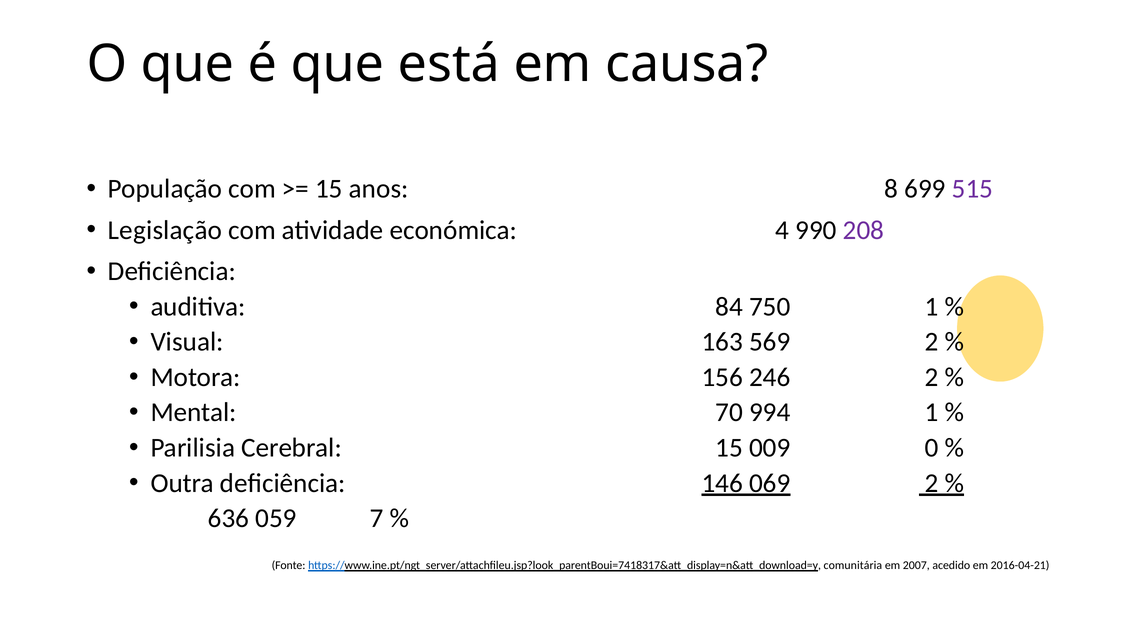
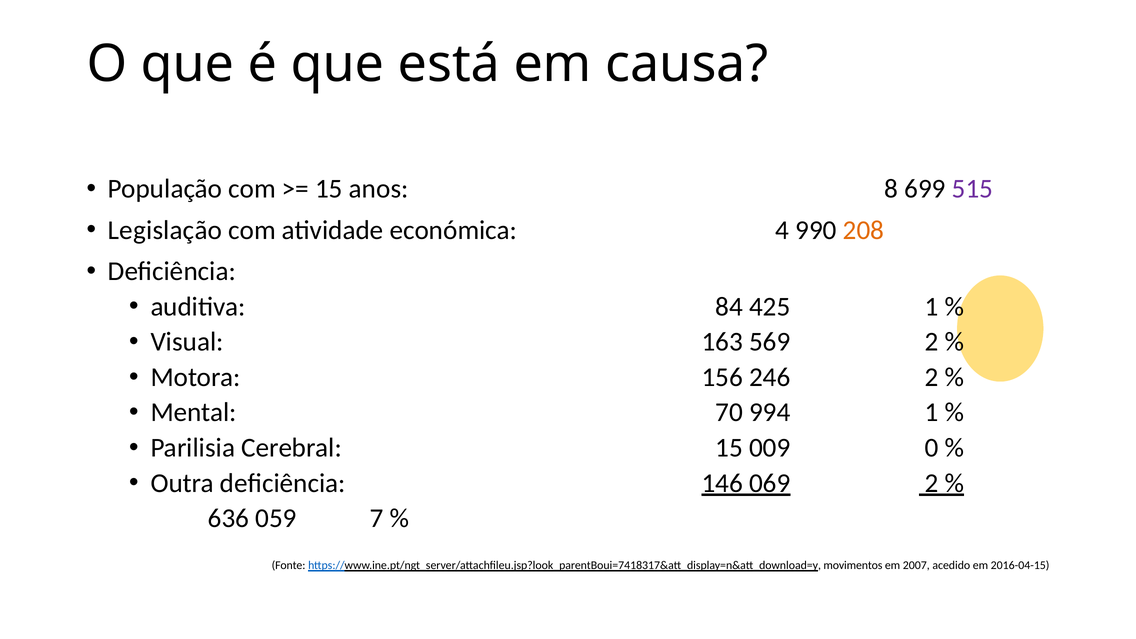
208 colour: purple -> orange
750: 750 -> 425
comunitária: comunitária -> movimentos
2016-04-21: 2016-04-21 -> 2016-04-15
